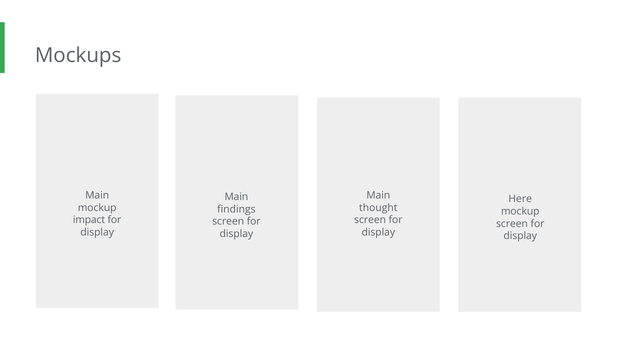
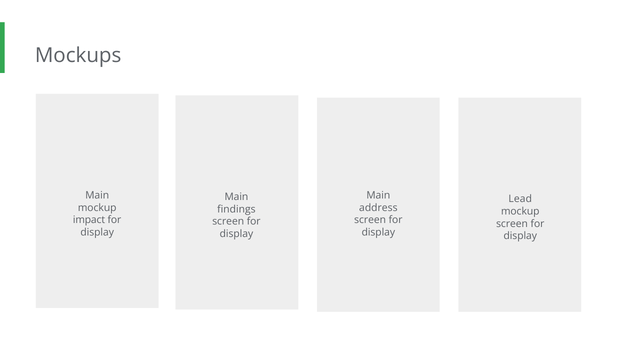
Here: Here -> Lead
thought: thought -> address
